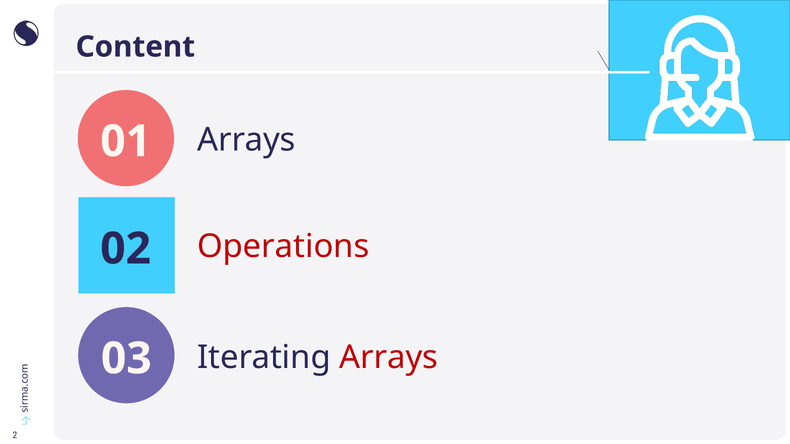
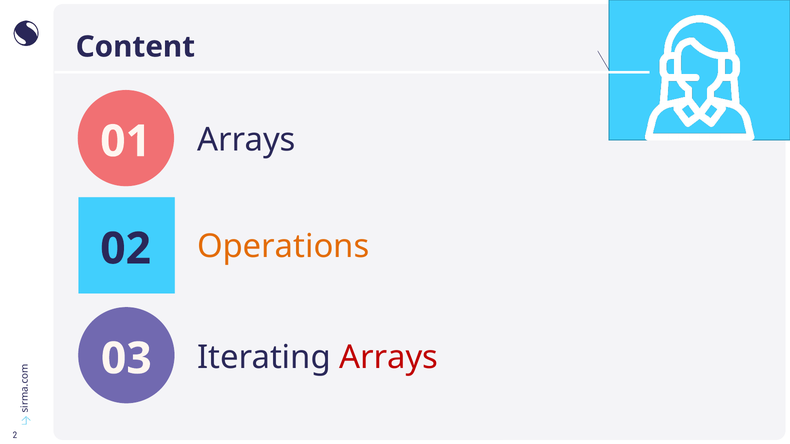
Operations colour: red -> orange
